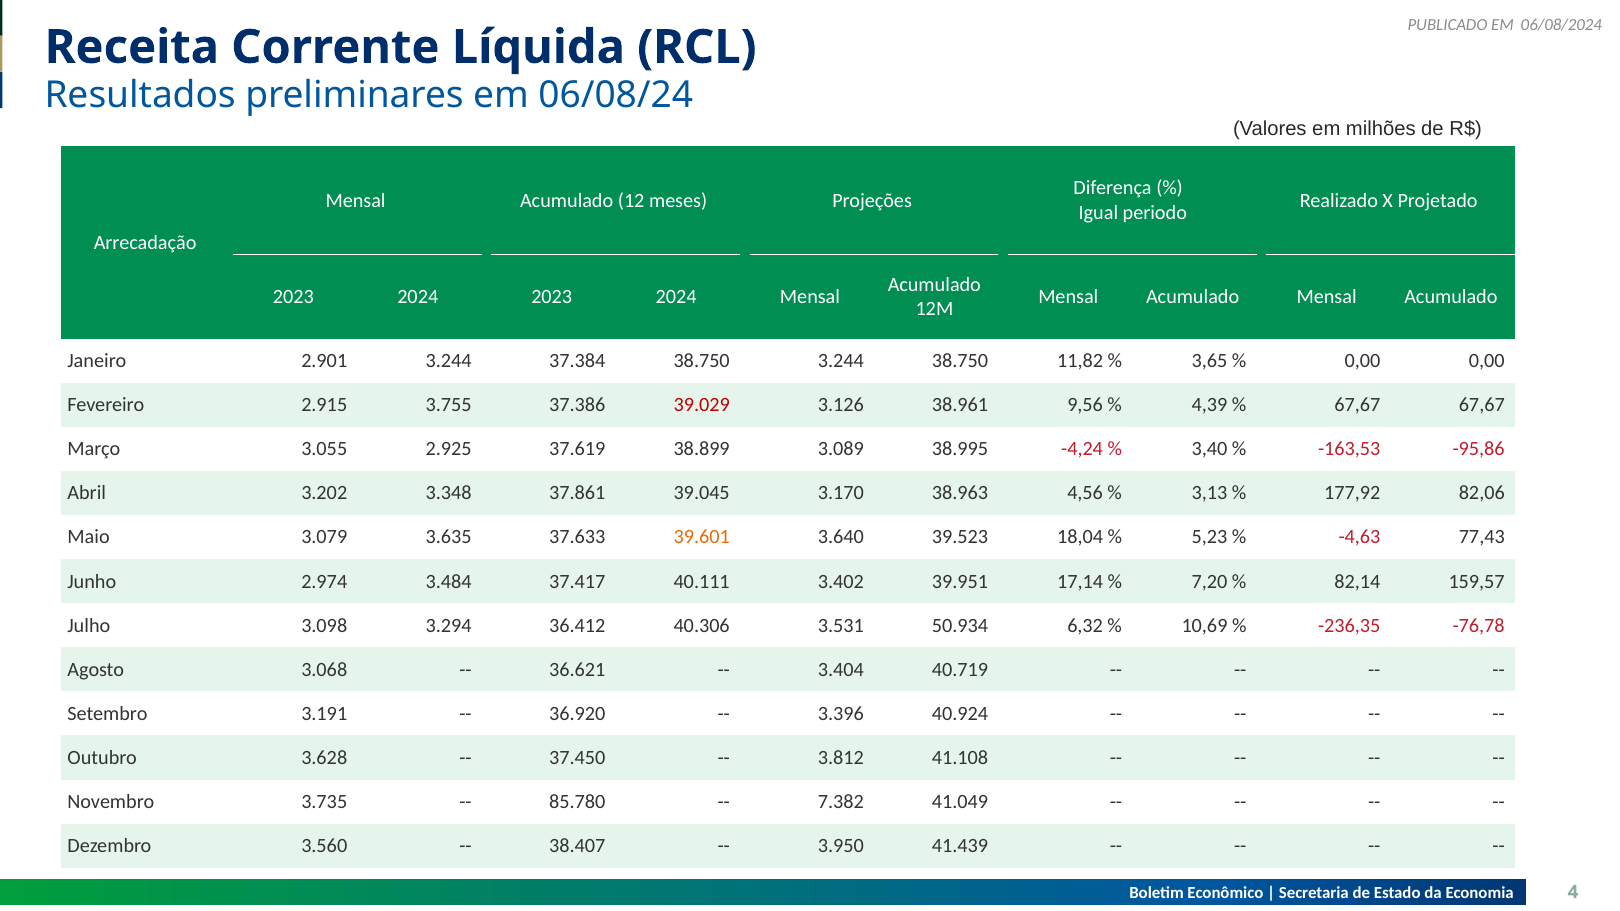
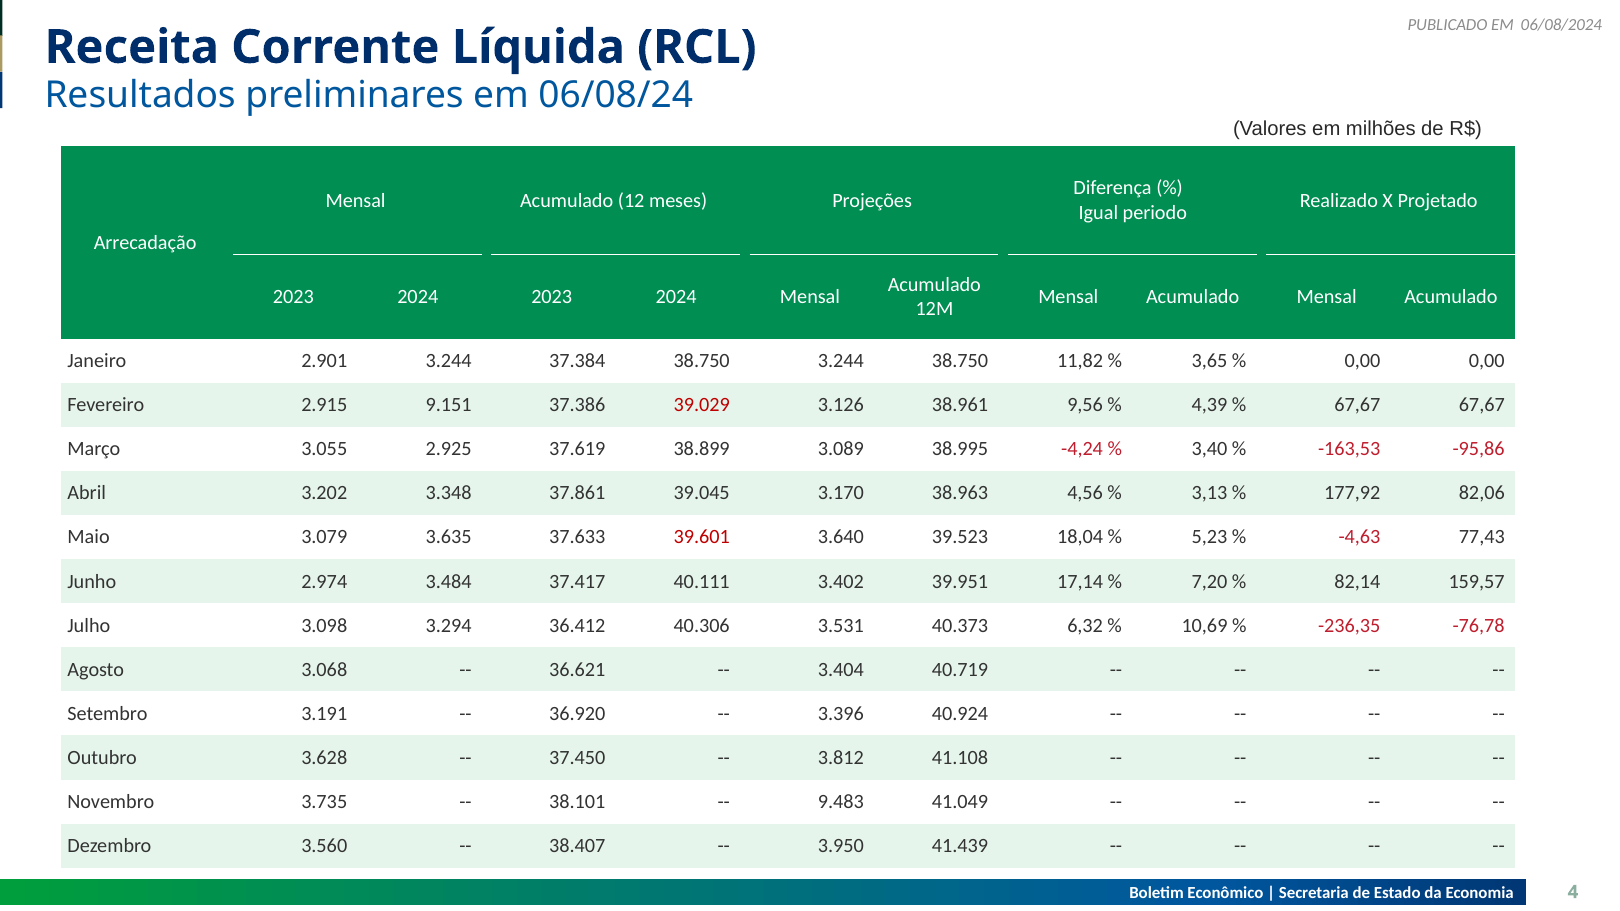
3.755: 3.755 -> 9.151
39.601 colour: orange -> red
50.934: 50.934 -> 40.373
85.780: 85.780 -> 38.101
7.382: 7.382 -> 9.483
